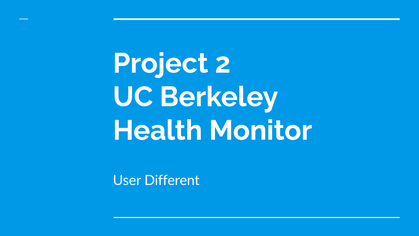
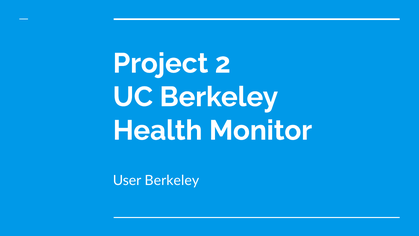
User Different: Different -> Berkeley
